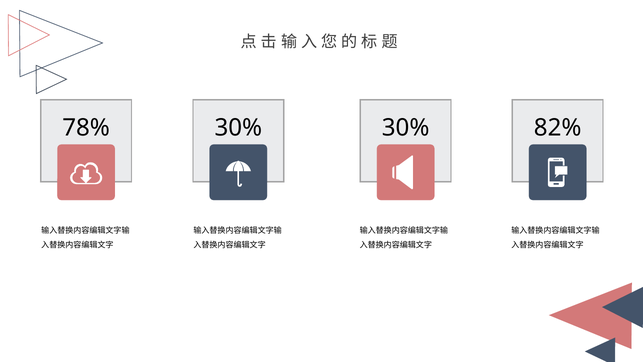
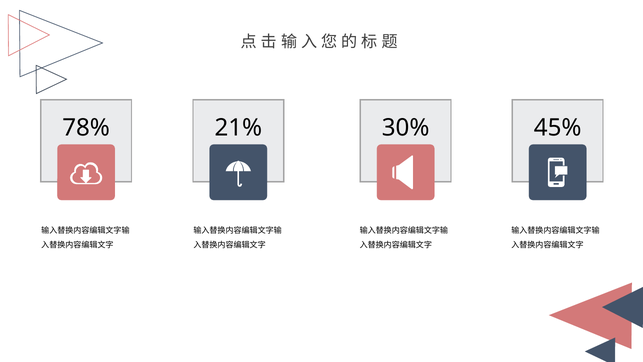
78% 30%: 30% -> 21%
82%: 82% -> 45%
